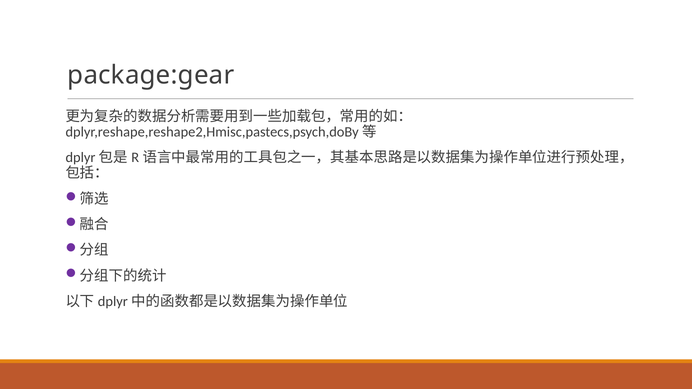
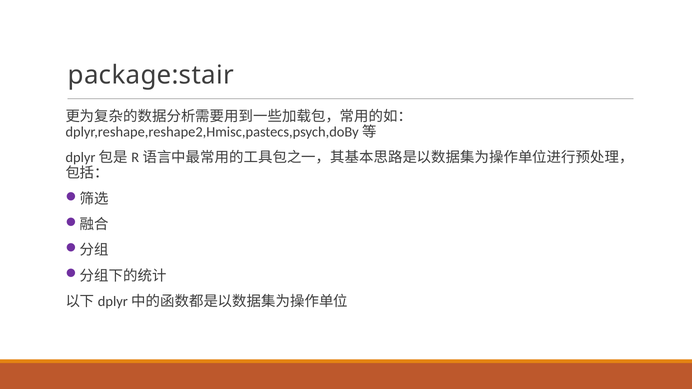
package:gear: package:gear -> package:stair
